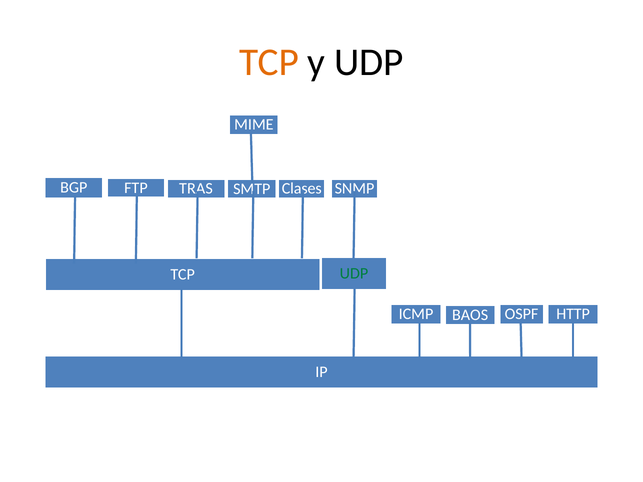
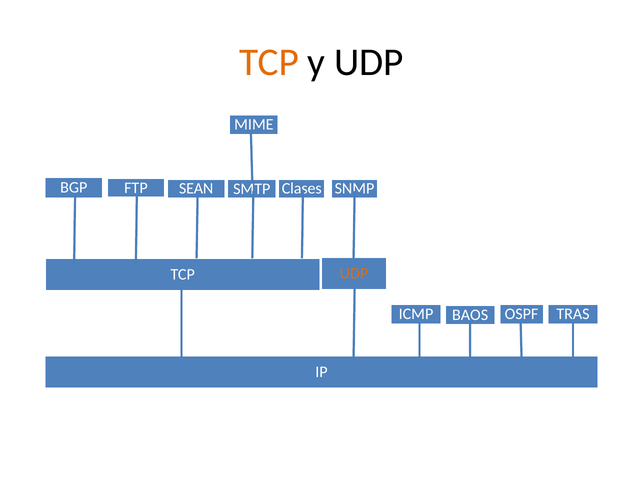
TRAS: TRAS -> SEAN
UDP at (354, 273) colour: green -> orange
HTTP: HTTP -> TRAS
